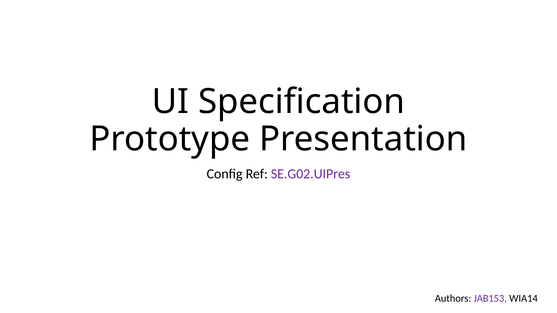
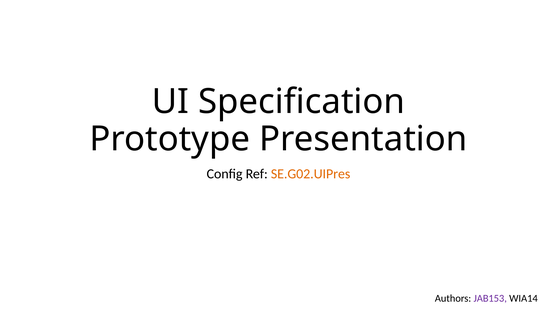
SE.G02.UIPres colour: purple -> orange
